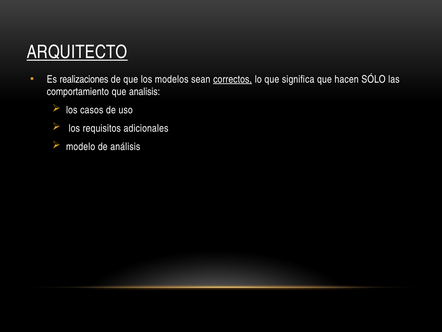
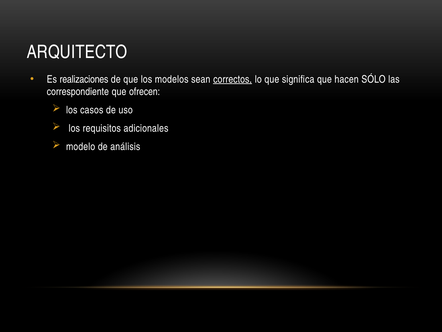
ARQUITECTO underline: present -> none
comportamiento: comportamiento -> correspondiente
analisis: analisis -> ofrecen
